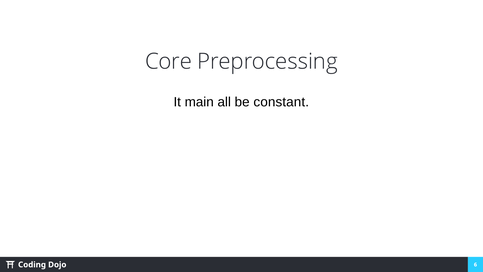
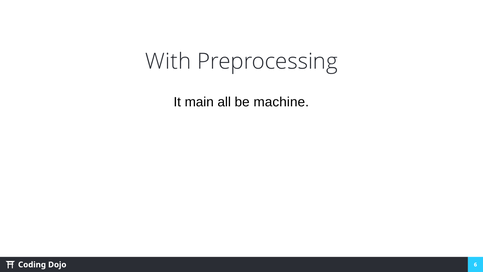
Core: Core -> With
constant: constant -> machine
